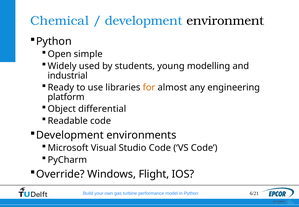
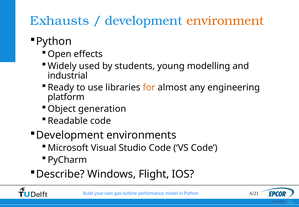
Chemical: Chemical -> Exhausts
environment colour: black -> orange
simple: simple -> effects
differential: differential -> generation
Override: Override -> Describe
